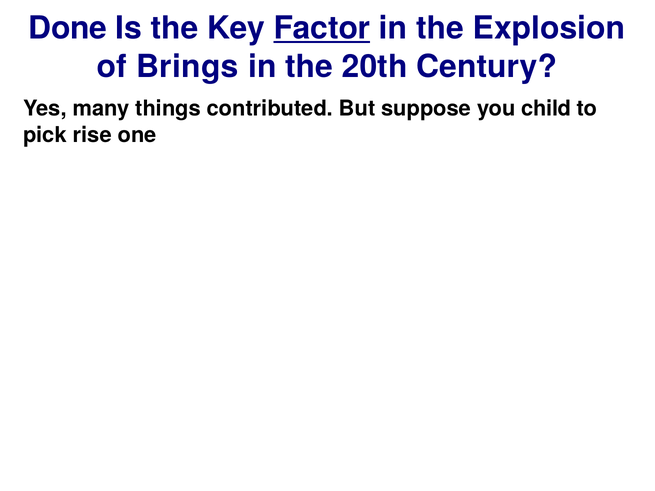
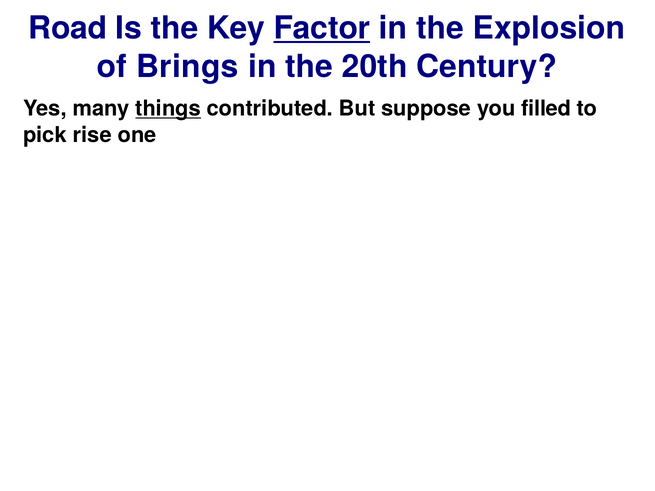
Done: Done -> Road
things underline: none -> present
child: child -> filled
